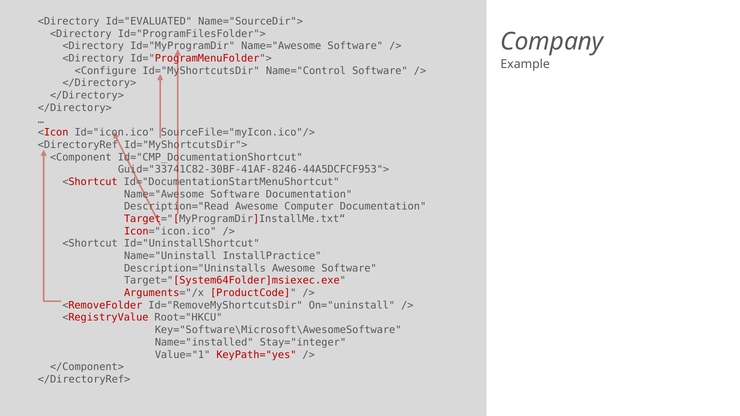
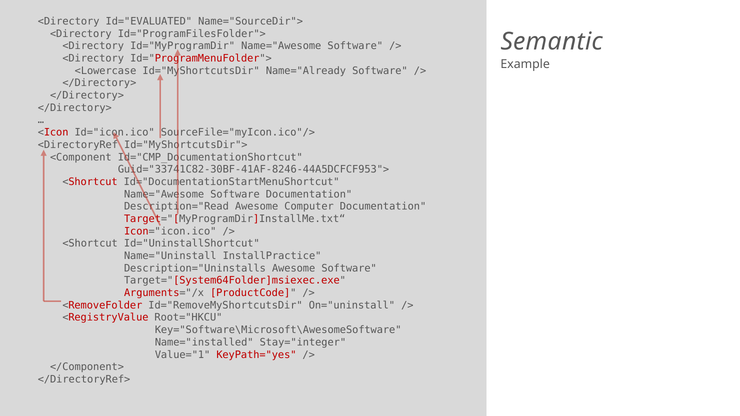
Company: Company -> Semantic
<Configure: <Configure -> <Lowercase
Name="Control: Name="Control -> Name="Already
